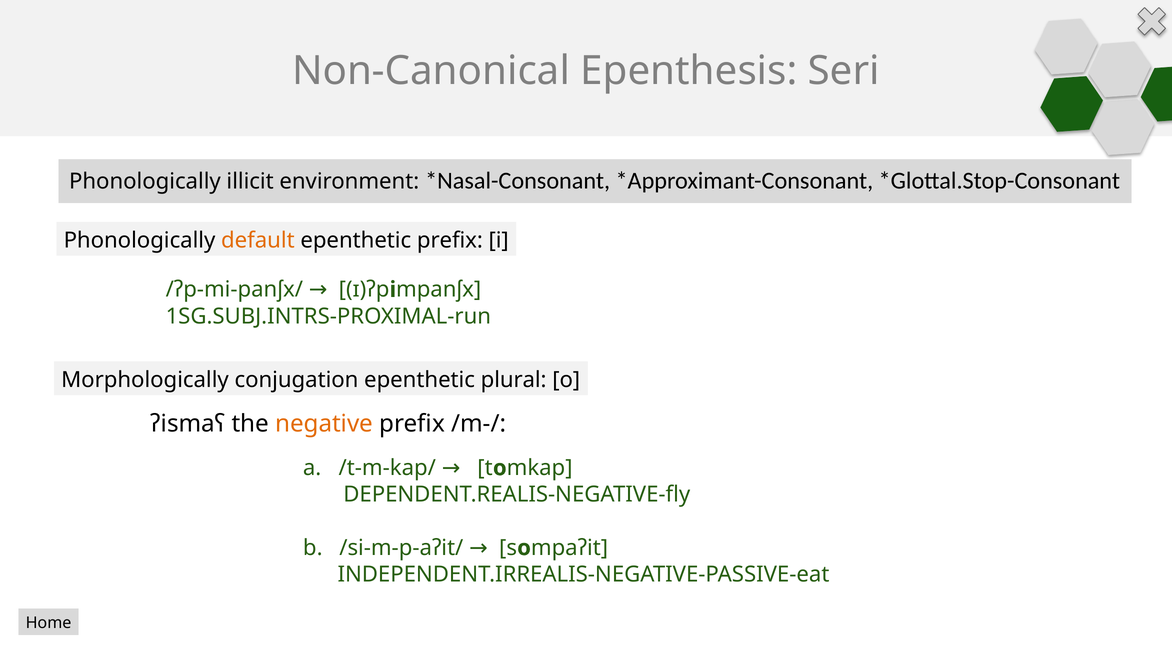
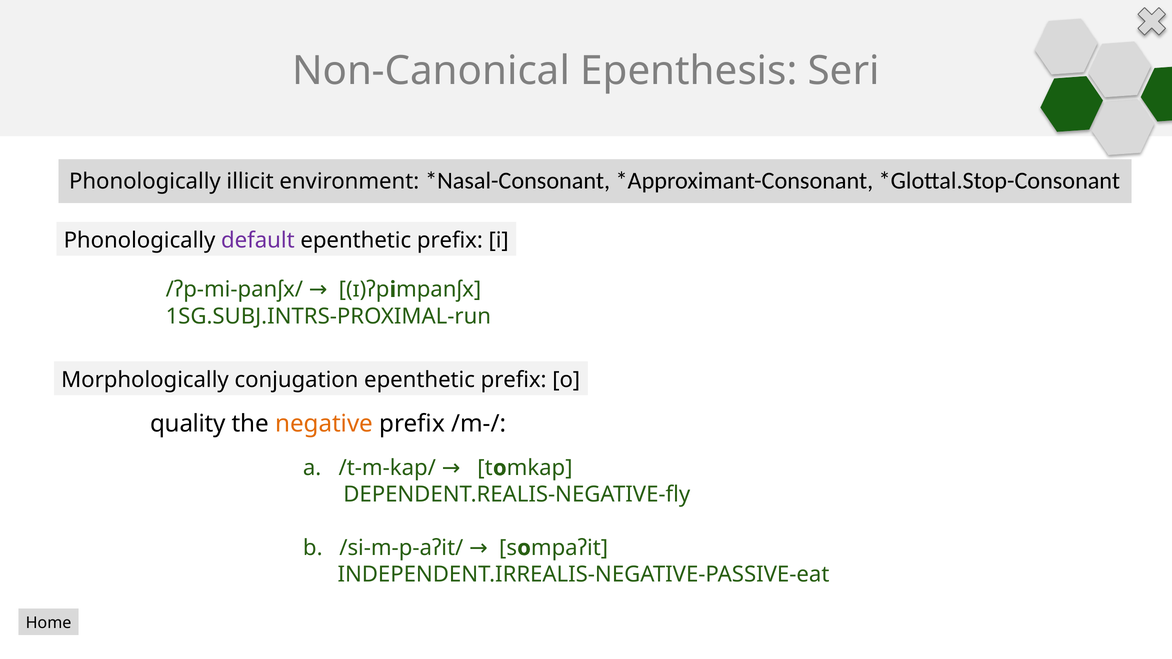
default colour: orange -> purple
plural at (514, 380): plural -> prefix
ʔismaʕ: ʔismaʕ -> quality
